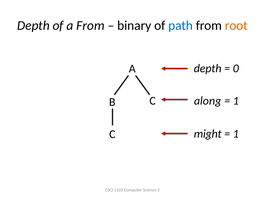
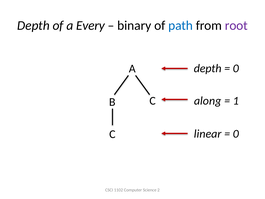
a From: From -> Every
root colour: orange -> purple
might: might -> linear
1 at (236, 134): 1 -> 0
